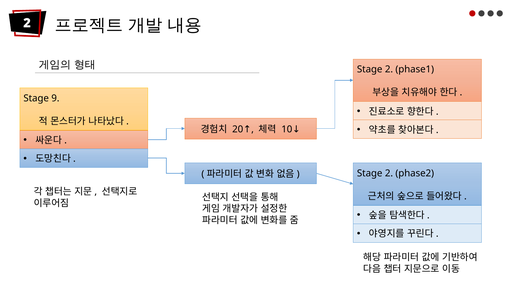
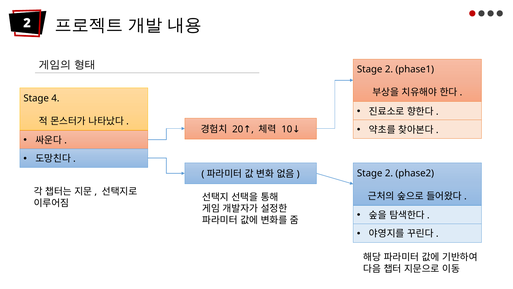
9: 9 -> 4
